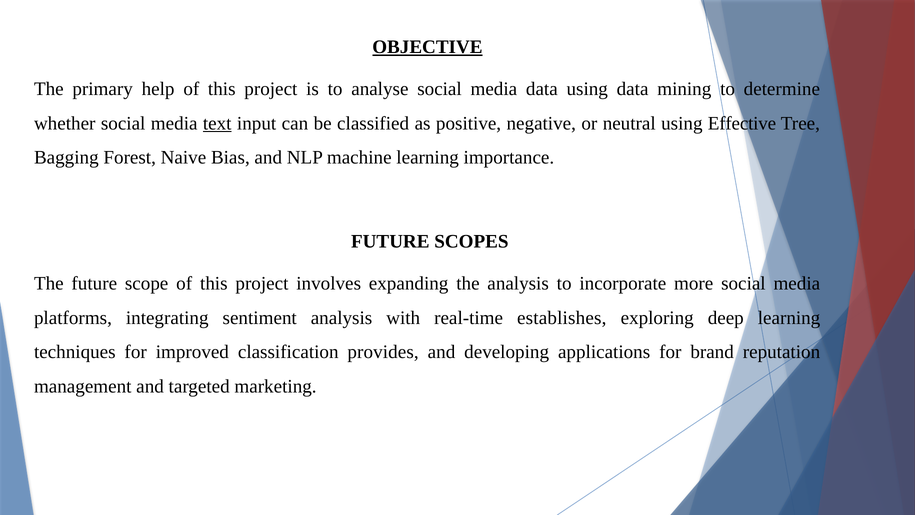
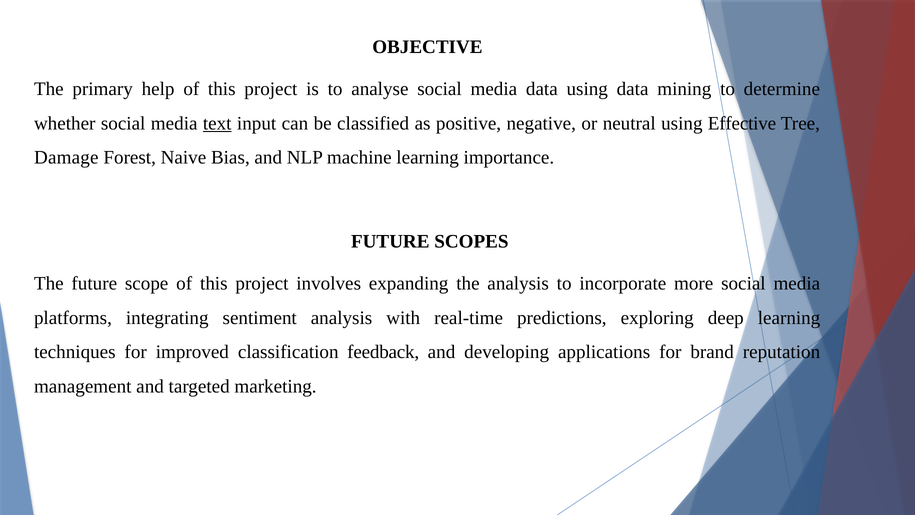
OBJECTIVE underline: present -> none
Bagging: Bagging -> Damage
establishes: establishes -> predictions
provides: provides -> feedback
